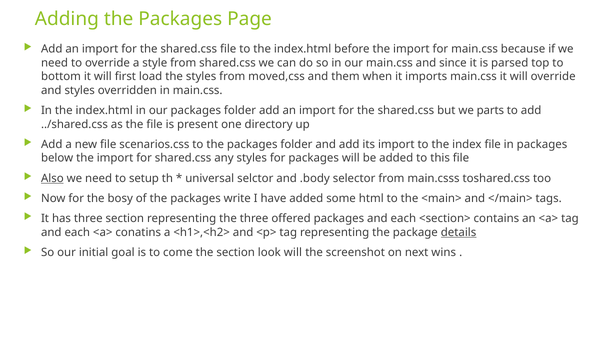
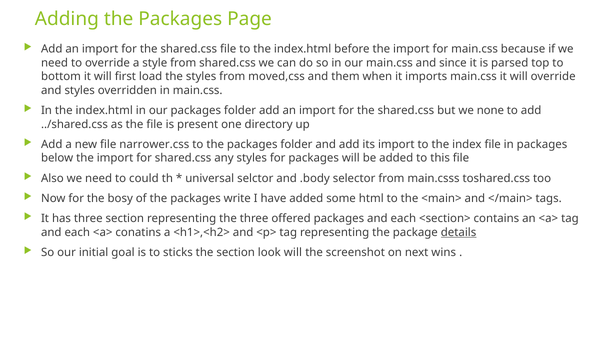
parts: parts -> none
scenarios.css: scenarios.css -> narrower.css
Also underline: present -> none
setup: setup -> could
come: come -> sticks
